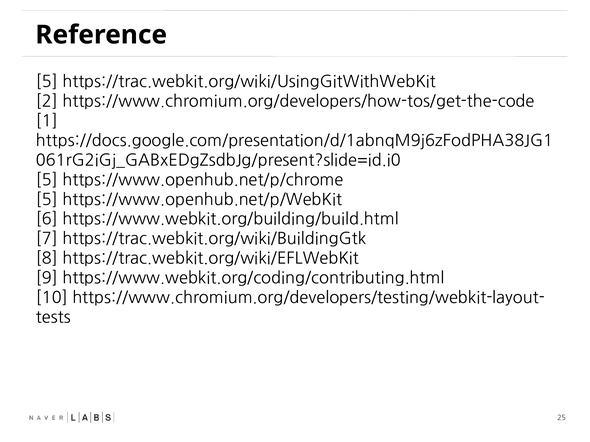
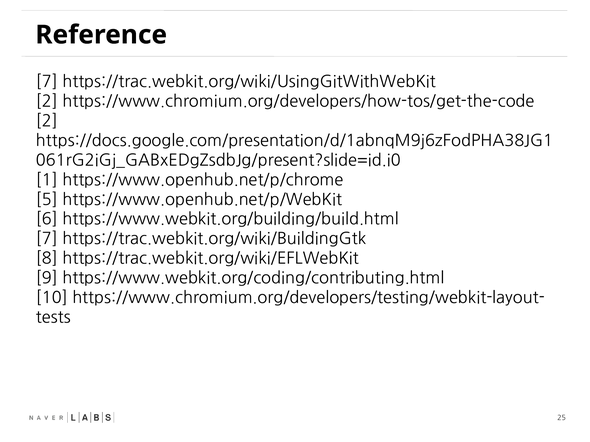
5 at (47, 82): 5 -> 7
1 at (47, 121): 1 -> 2
5 at (47, 180): 5 -> 1
